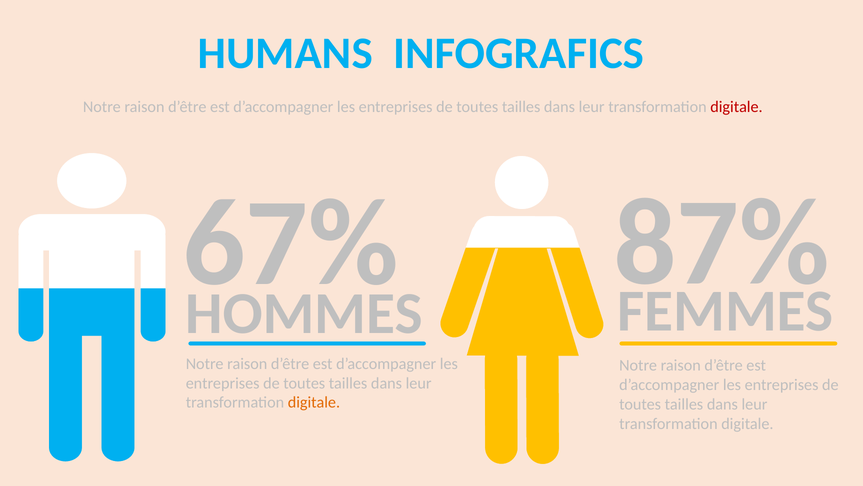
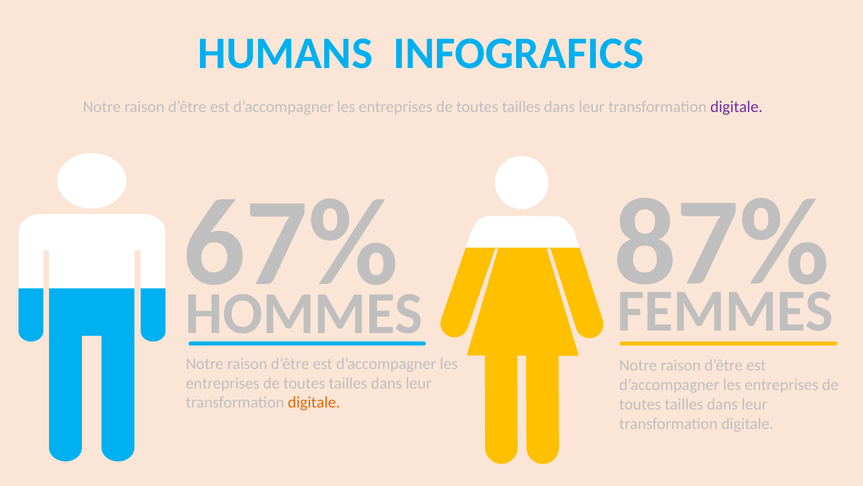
digitale at (736, 107) colour: red -> purple
